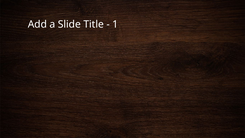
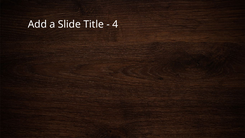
1: 1 -> 4
